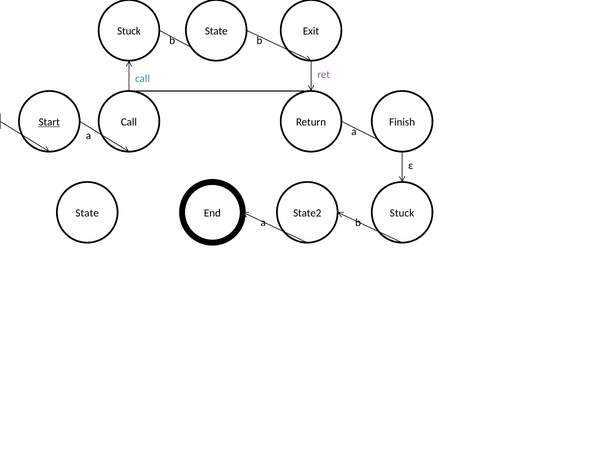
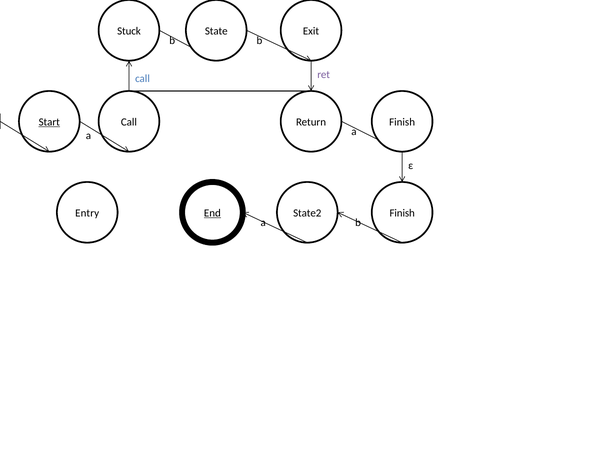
State at (87, 213): State -> Entry
End underline: none -> present
Stuck at (402, 213): Stuck -> Finish
